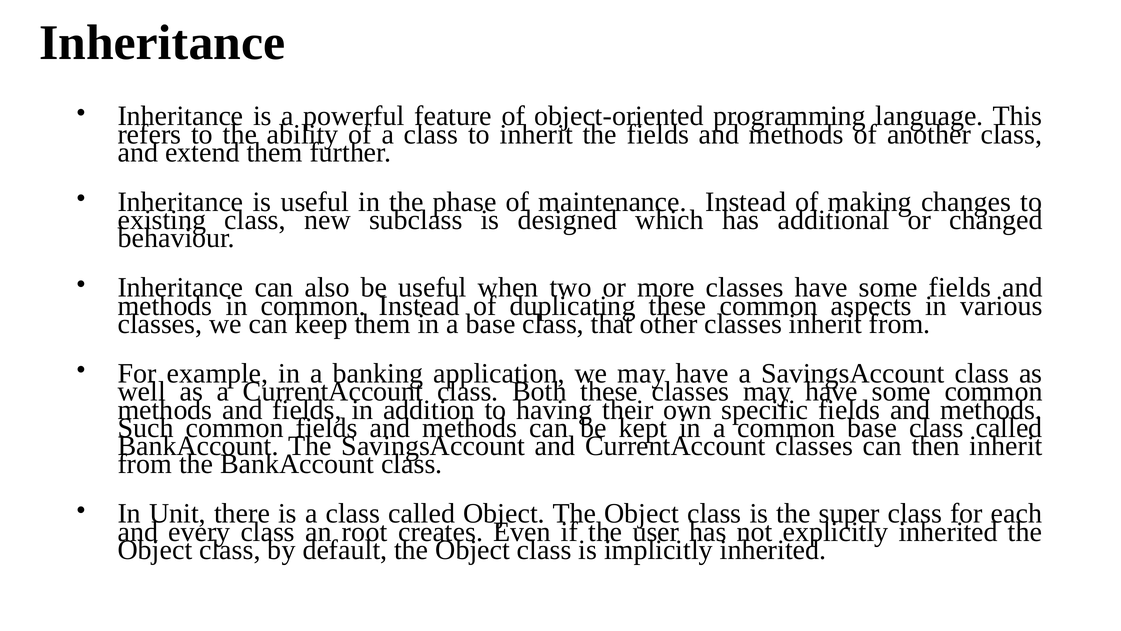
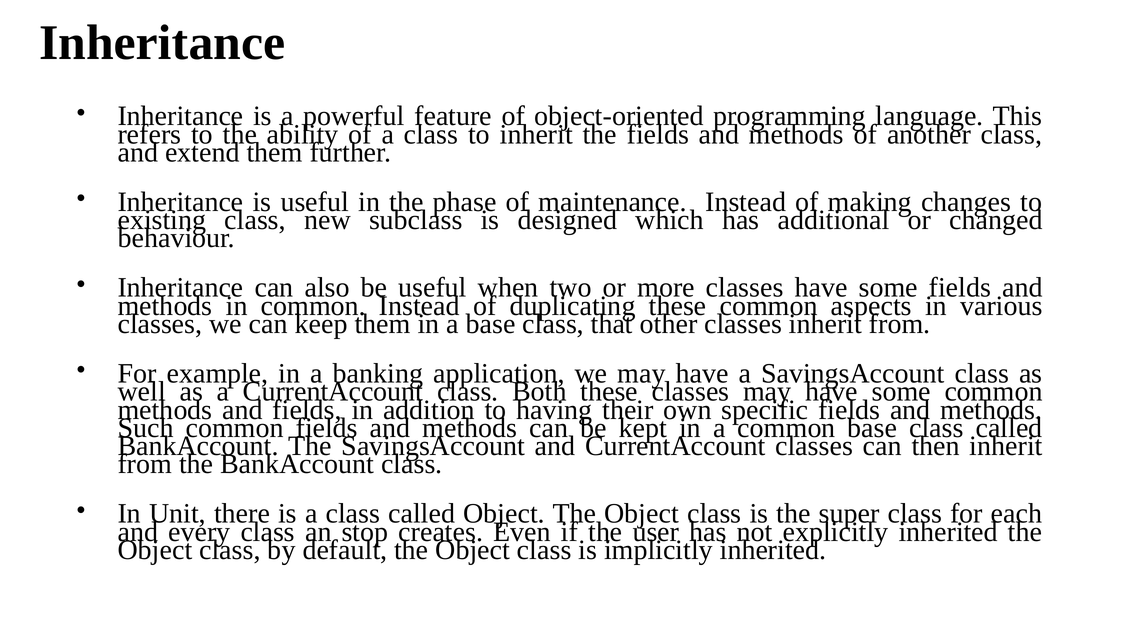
root: root -> stop
